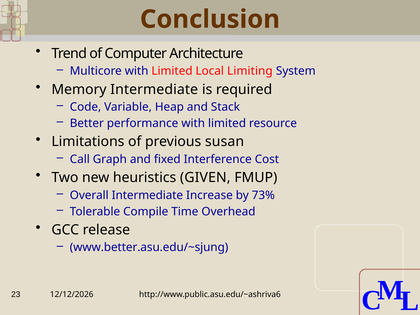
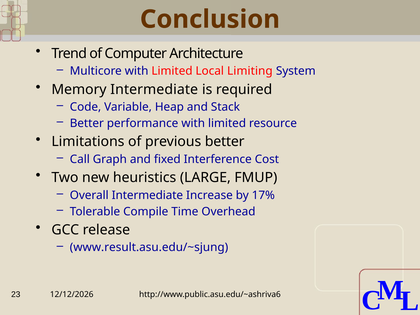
previous susan: susan -> better
GIVEN: GIVEN -> LARGE
73%: 73% -> 17%
www.better.asu.edu/~sjung: www.better.asu.edu/~sjung -> www.result.asu.edu/~sjung
